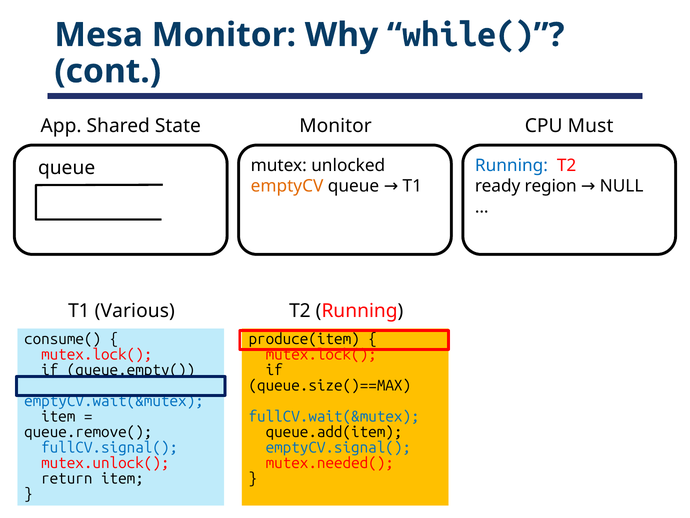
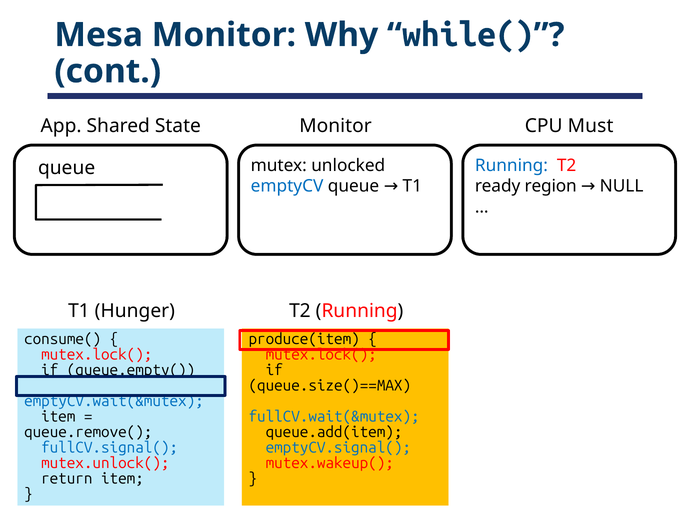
emptyCV colour: orange -> blue
Various: Various -> Hunger
mutex.needed(: mutex.needed( -> mutex.wakeup(
